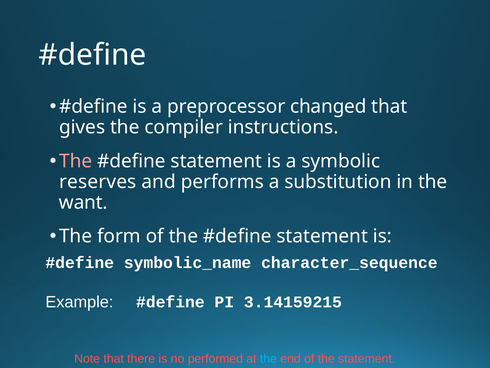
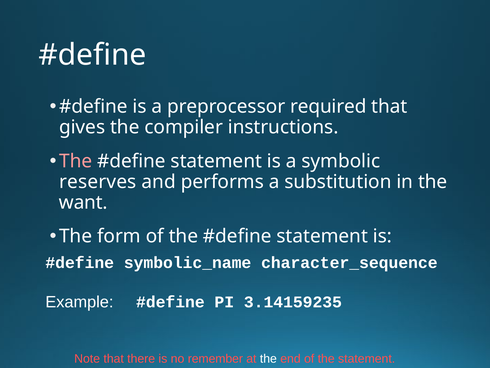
changed: changed -> required
3.14159215: 3.14159215 -> 3.14159235
performed: performed -> remember
the at (268, 358) colour: light blue -> white
